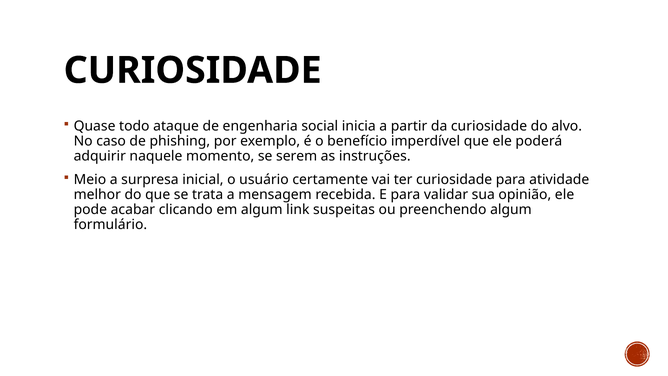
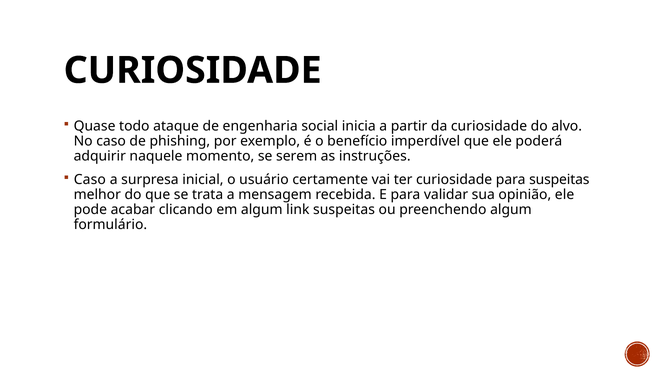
Meio at (90, 180): Meio -> Caso
para atividade: atividade -> suspeitas
